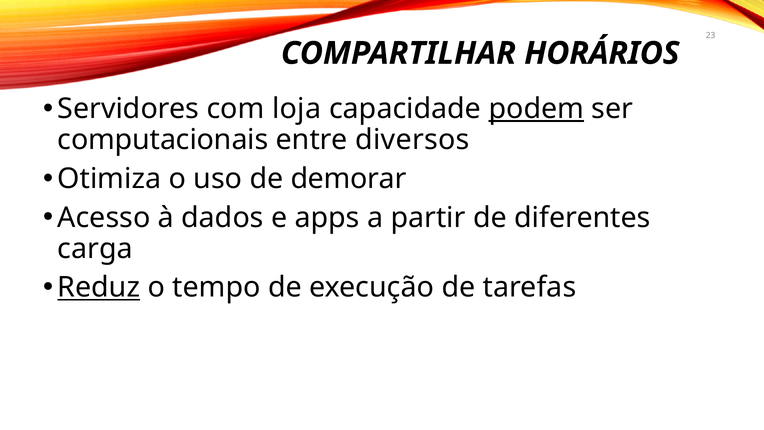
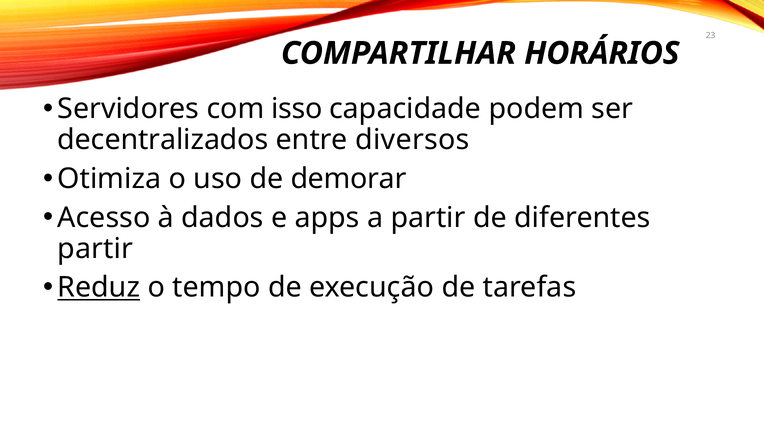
loja: loja -> isso
podem underline: present -> none
computacionais: computacionais -> decentralizados
carga at (95, 248): carga -> partir
